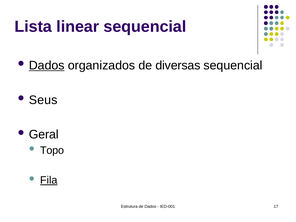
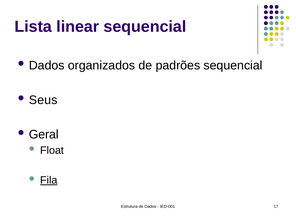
Dados at (47, 65) underline: present -> none
diversas: diversas -> padrões
Topo: Topo -> Float
